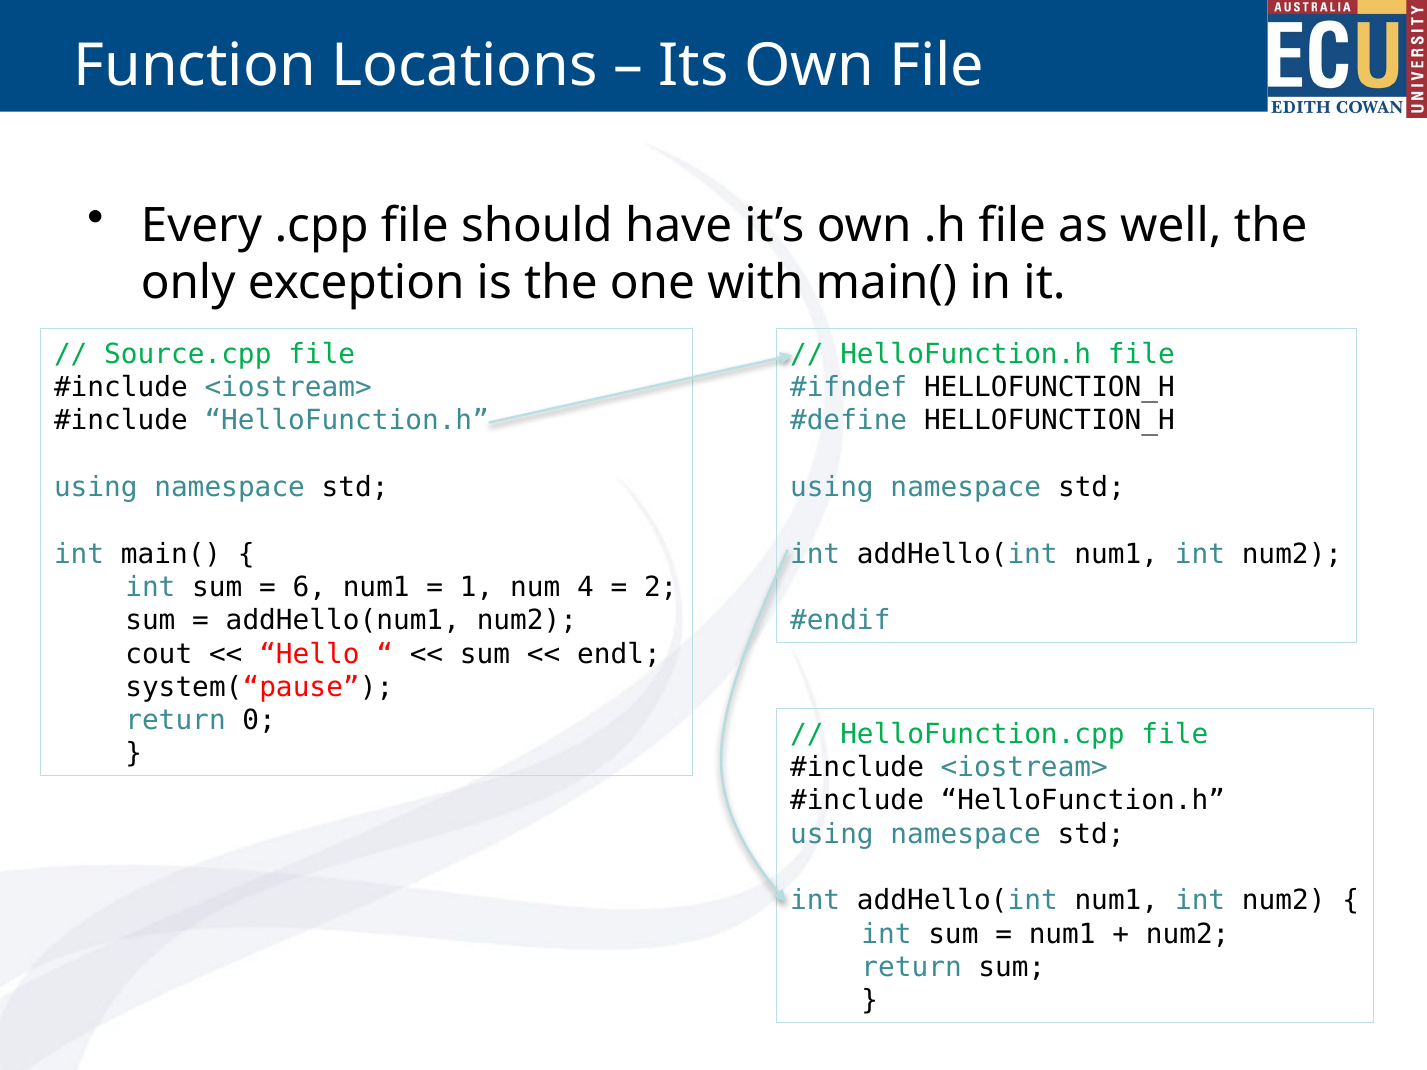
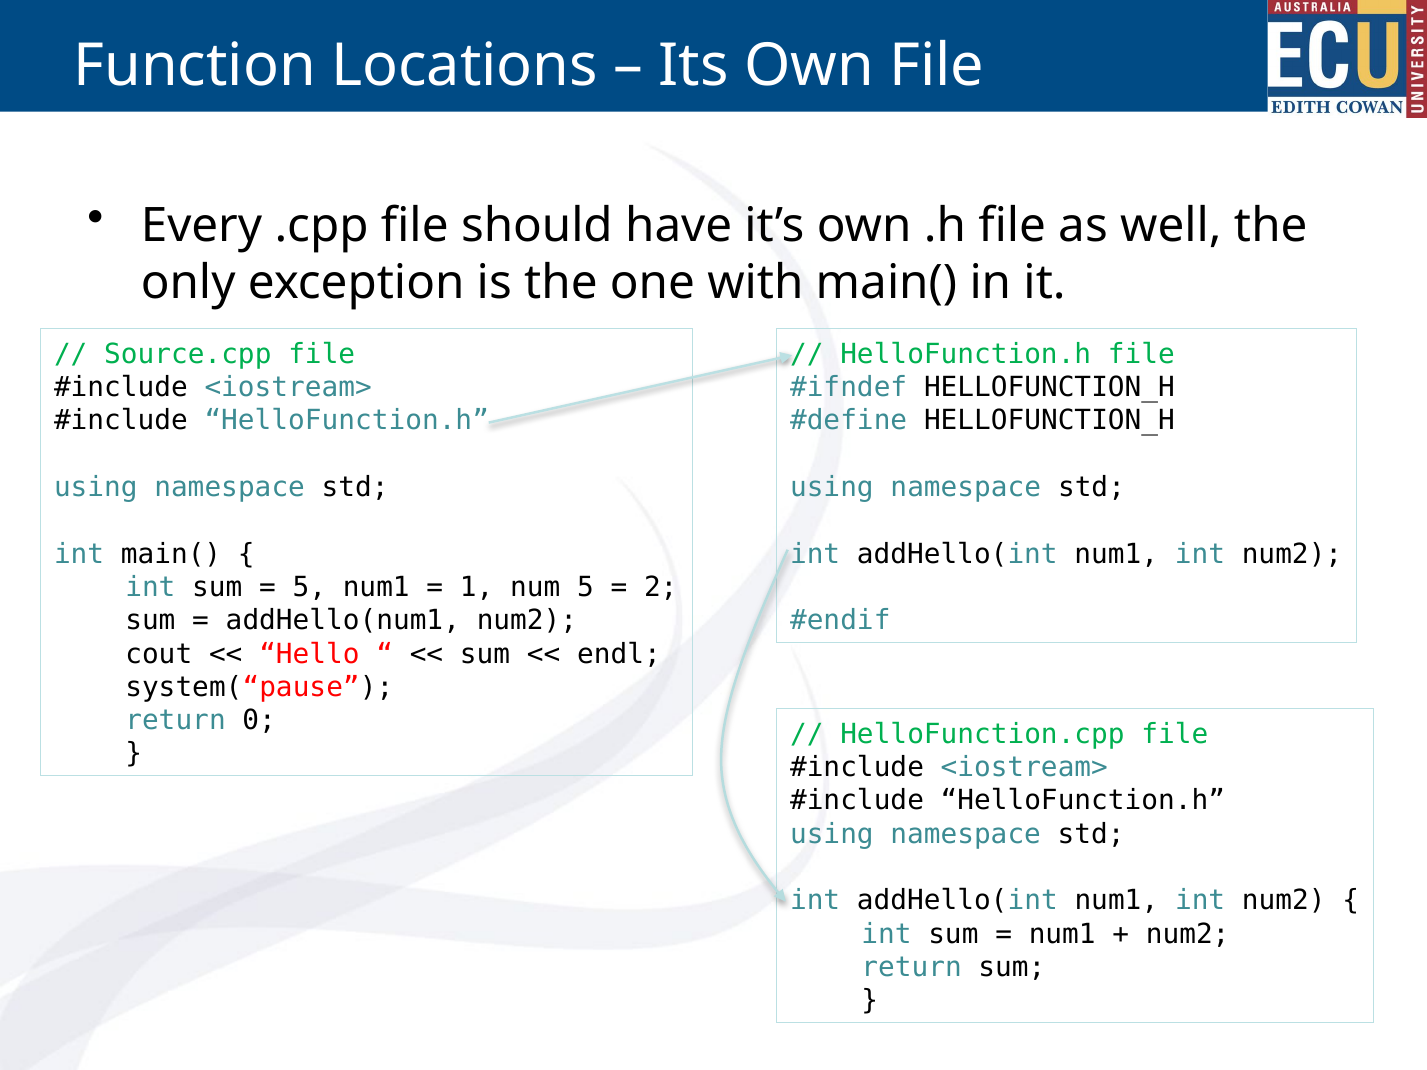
6 at (309, 587): 6 -> 5
num 4: 4 -> 5
